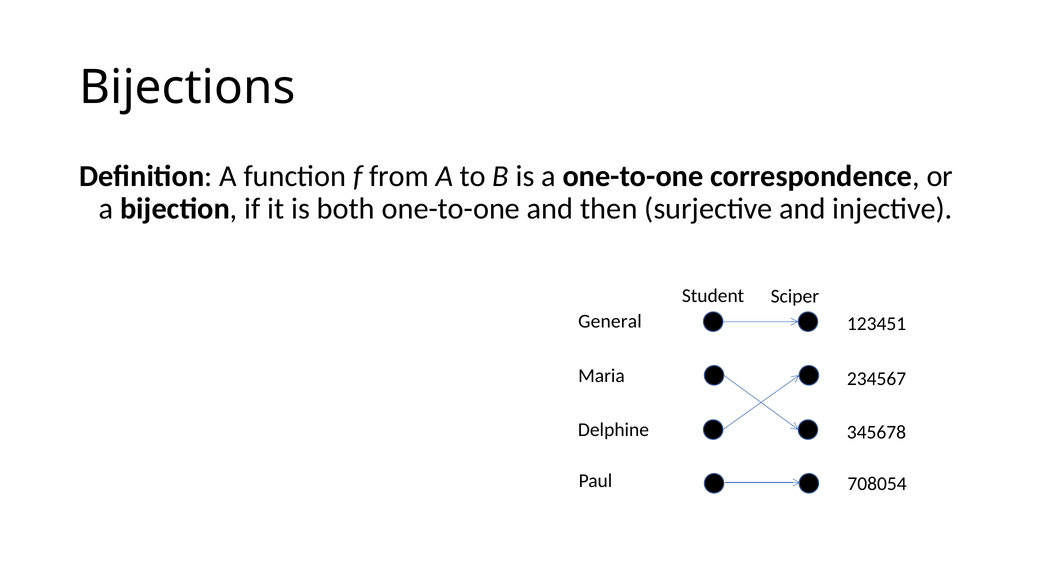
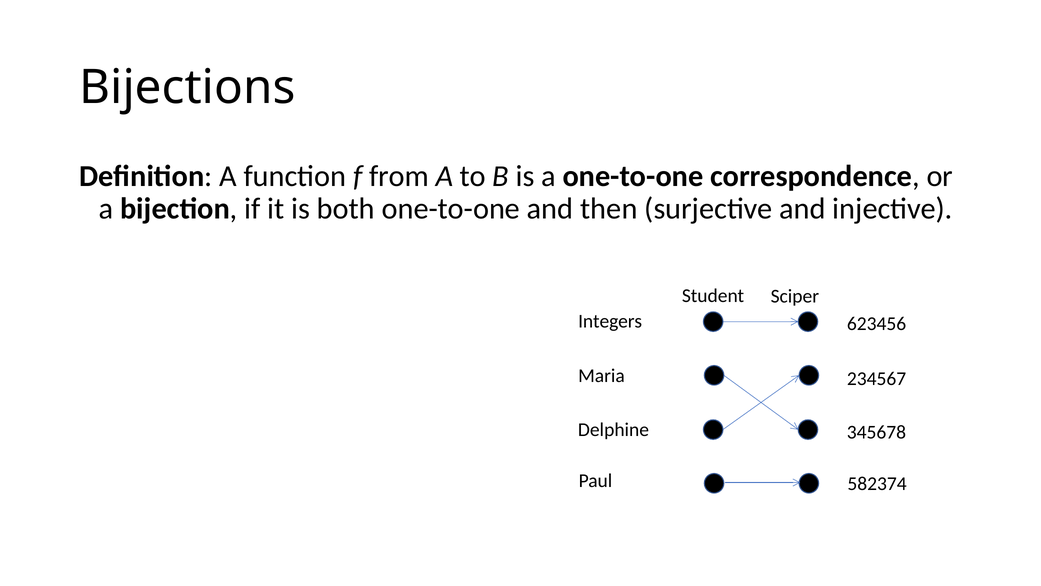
General: General -> Integers
123451: 123451 -> 623456
708054: 708054 -> 582374
